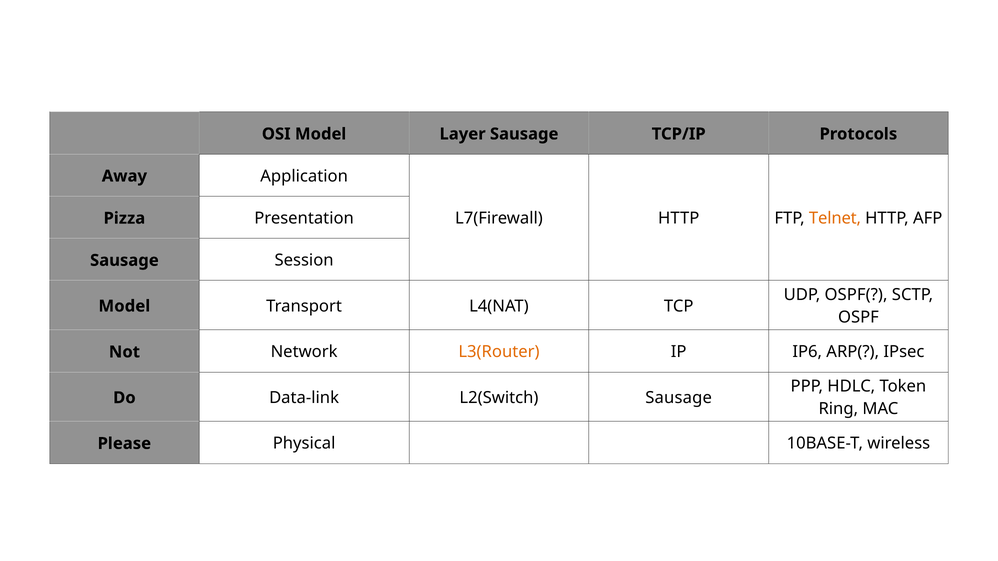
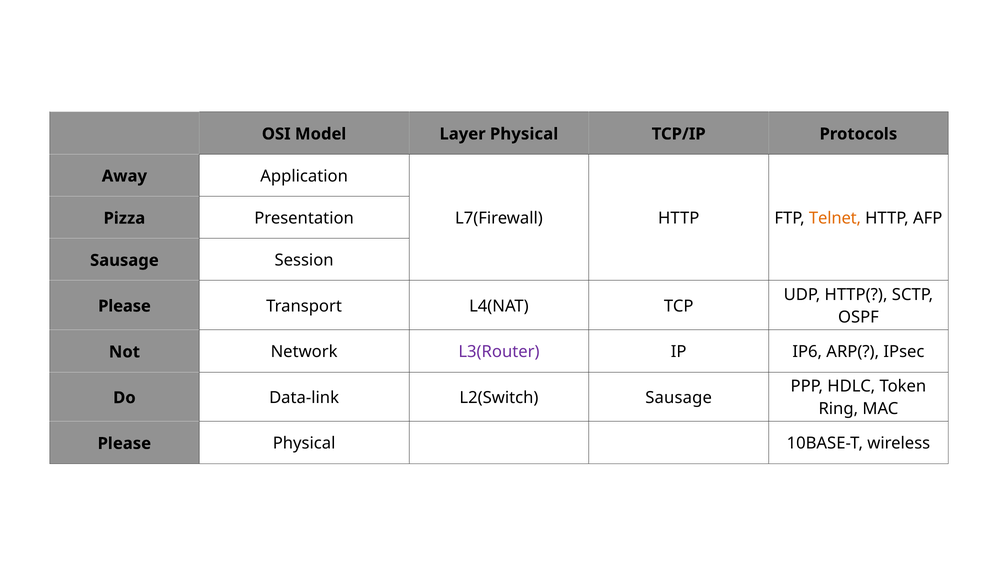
Layer Sausage: Sausage -> Physical
OSPF(: OSPF( -> HTTP(
Model at (124, 306): Model -> Please
L3(Router colour: orange -> purple
